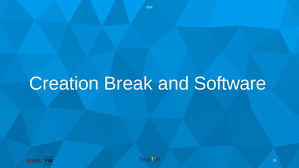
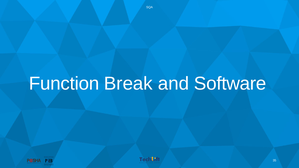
Creation: Creation -> Function
